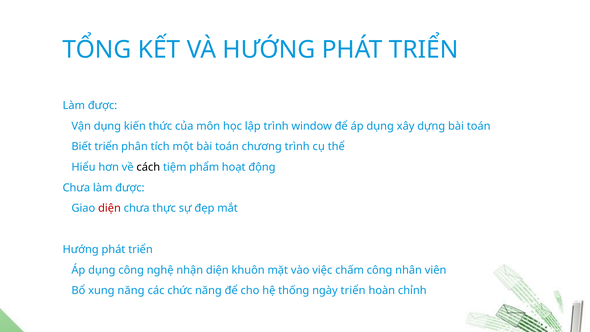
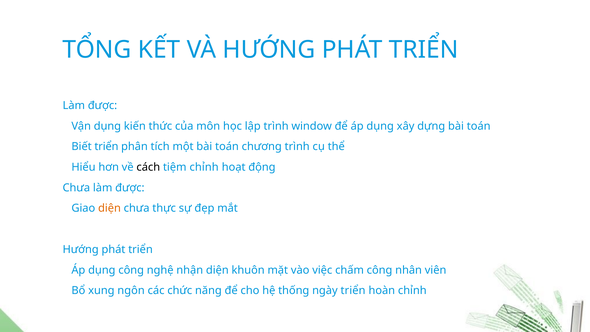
tiệm phẩm: phẩm -> chỉnh
diện at (109, 208) colour: red -> orange
xung năng: năng -> ngôn
